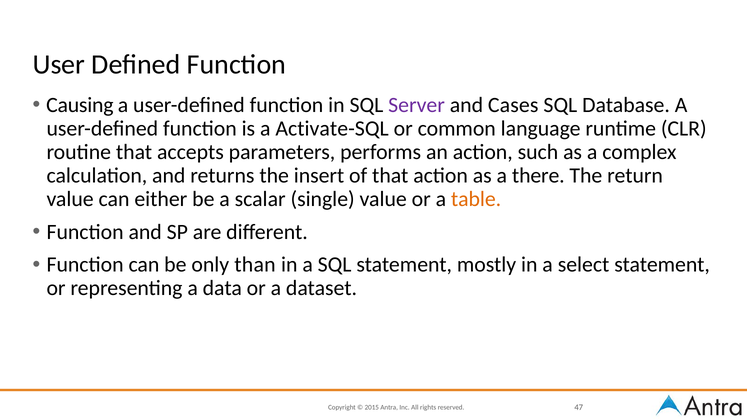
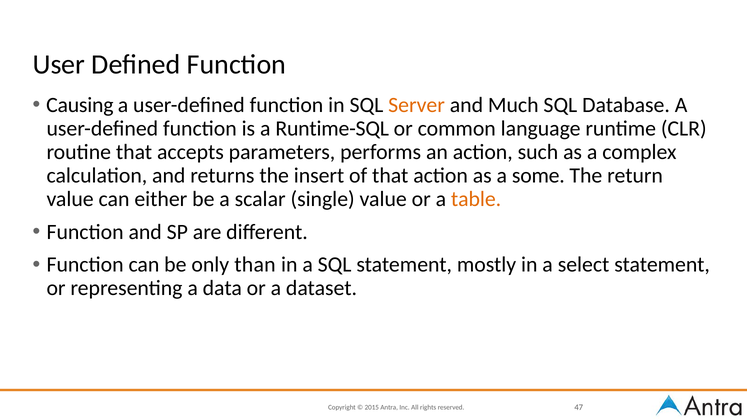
Server colour: purple -> orange
Cases: Cases -> Much
Activate-SQL: Activate-SQL -> Runtime-SQL
there: there -> some
